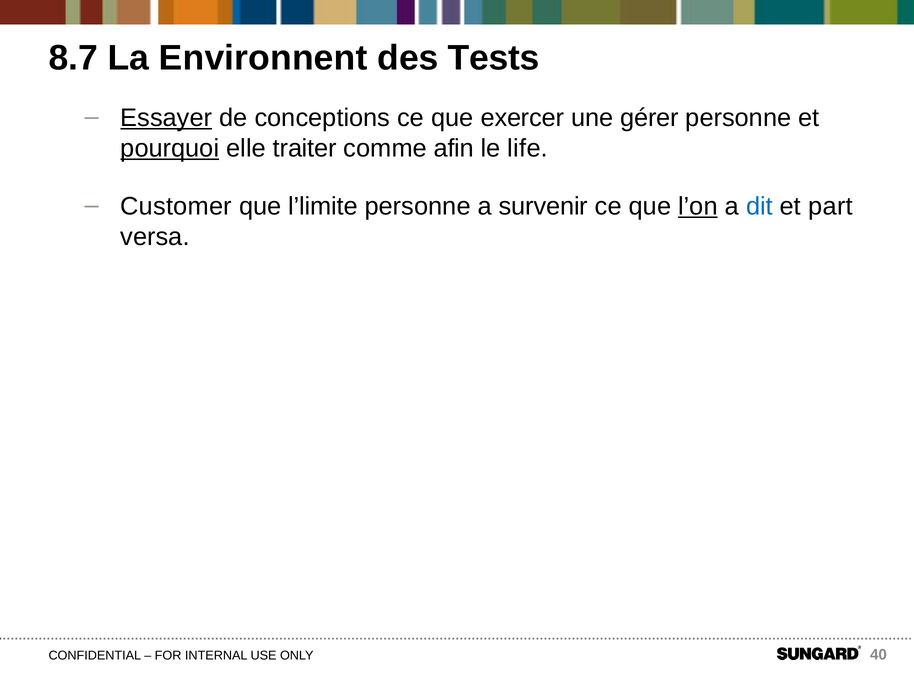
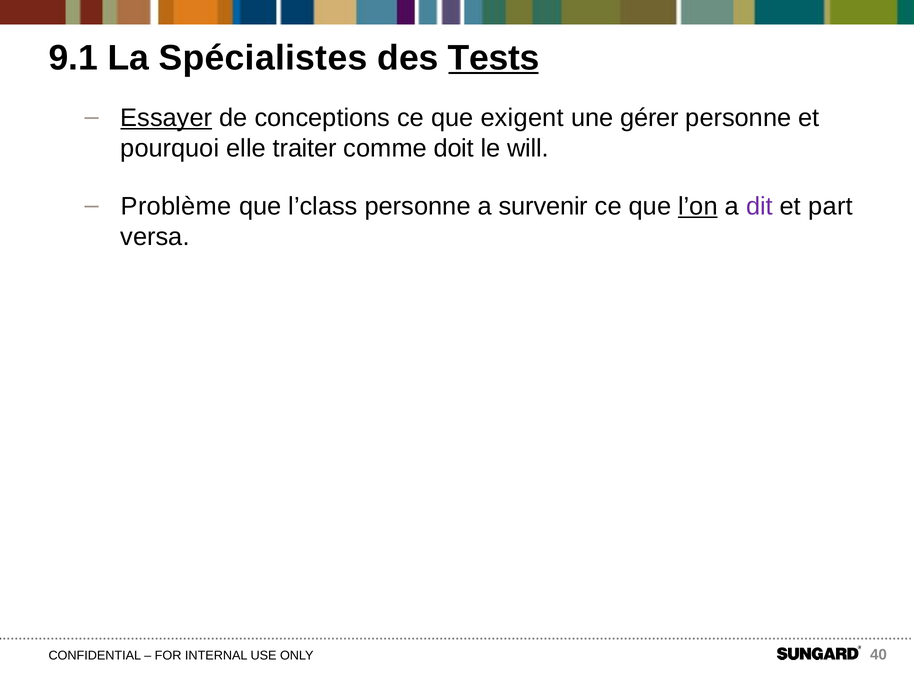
8.7: 8.7 -> 9.1
Environnent: Environnent -> Spécialistes
Tests underline: none -> present
exercer: exercer -> exigent
pourquoi underline: present -> none
afin: afin -> doit
life: life -> will
Customer: Customer -> Problème
l’limite: l’limite -> l’class
dit colour: blue -> purple
